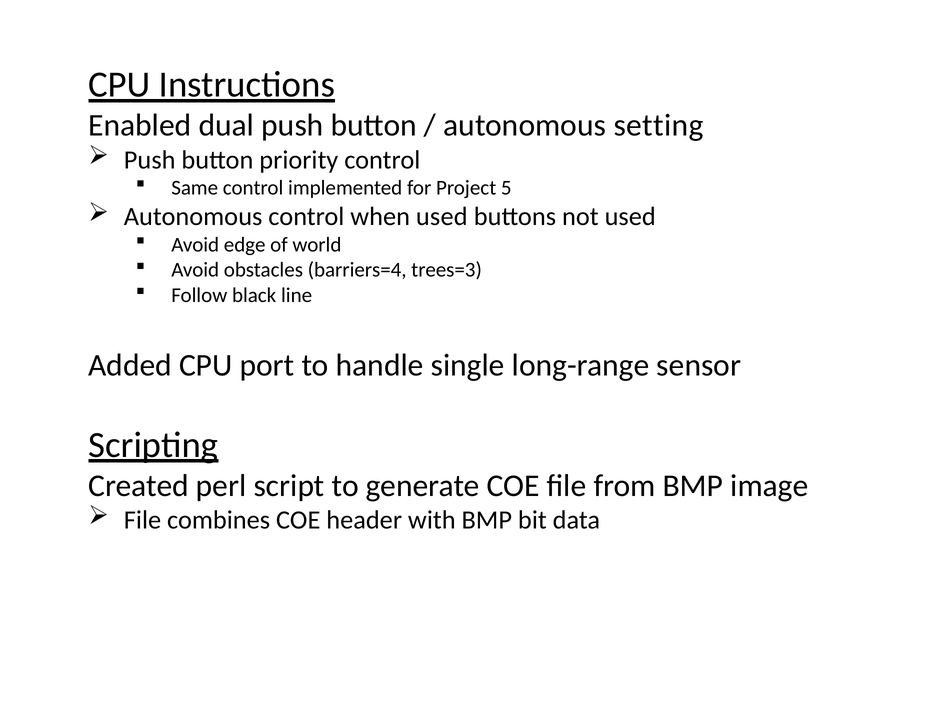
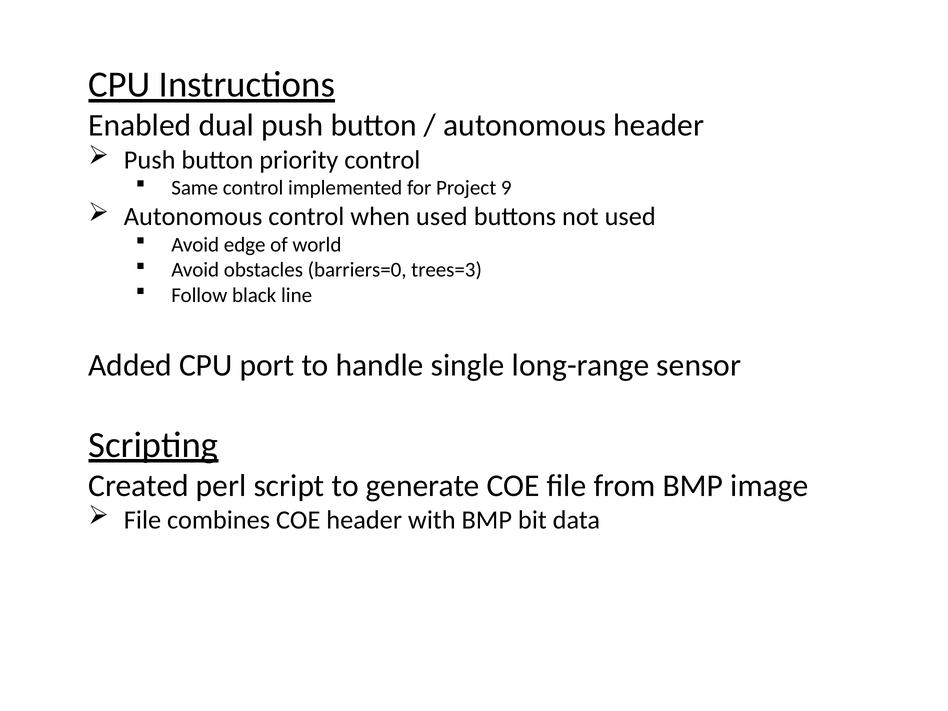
autonomous setting: setting -> header
5: 5 -> 9
barriers=4: barriers=4 -> barriers=0
